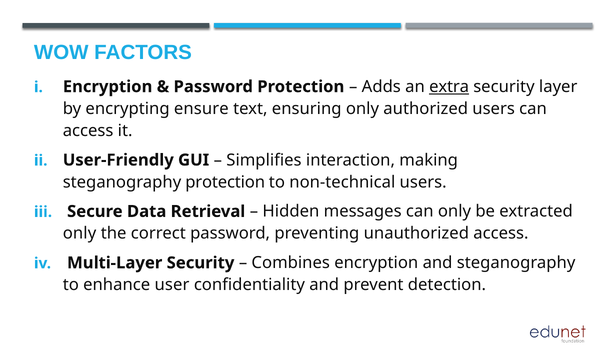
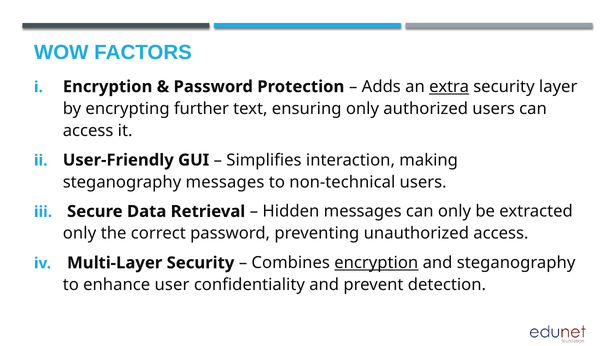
ensure: ensure -> further
steganography protection: protection -> messages
encryption at (376, 263) underline: none -> present
